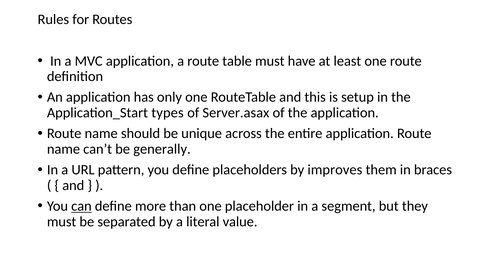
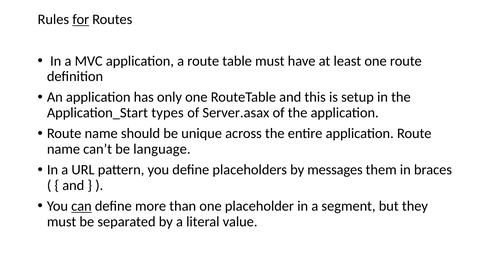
for underline: none -> present
generally: generally -> language
improves: improves -> messages
